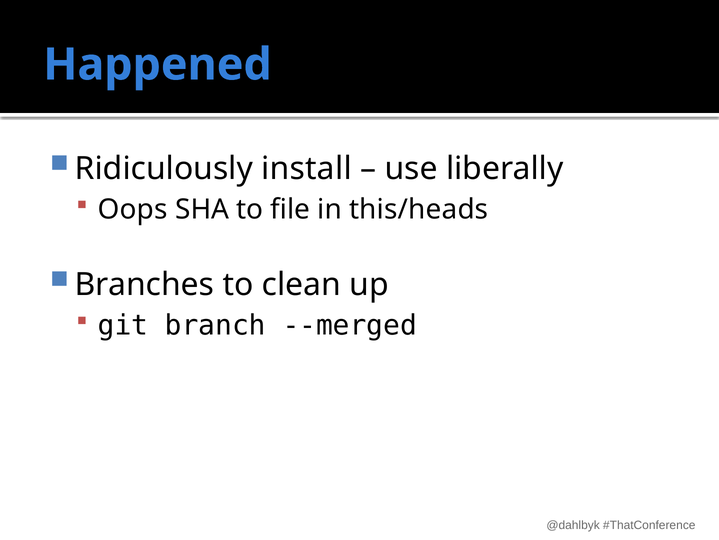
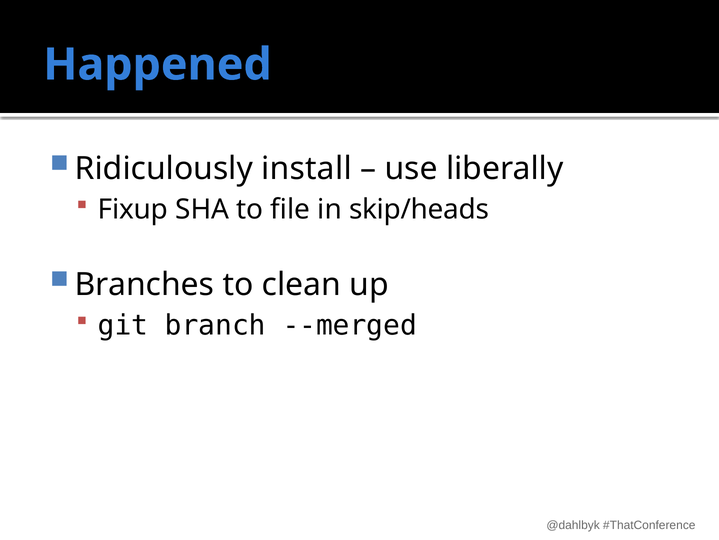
Oops: Oops -> Fixup
this/heads: this/heads -> skip/heads
